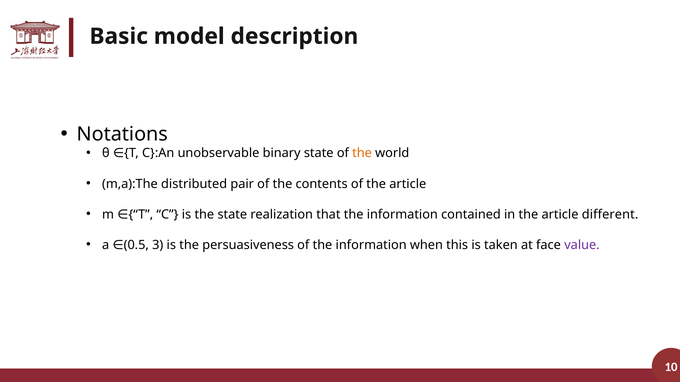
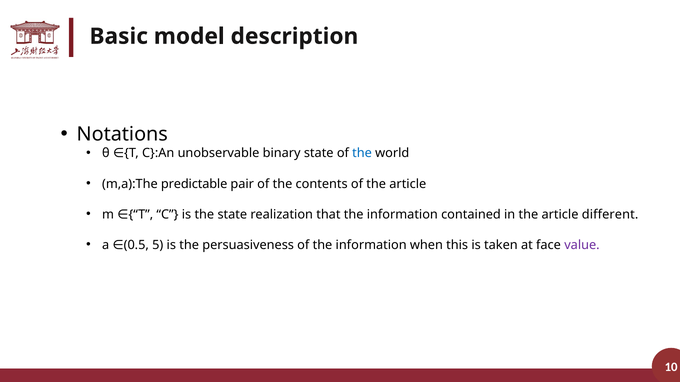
the at (362, 153) colour: orange -> blue
distributed: distributed -> predictable
3: 3 -> 5
